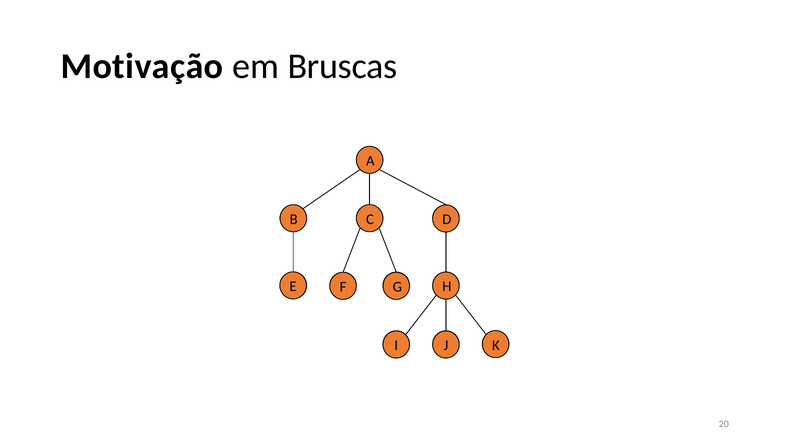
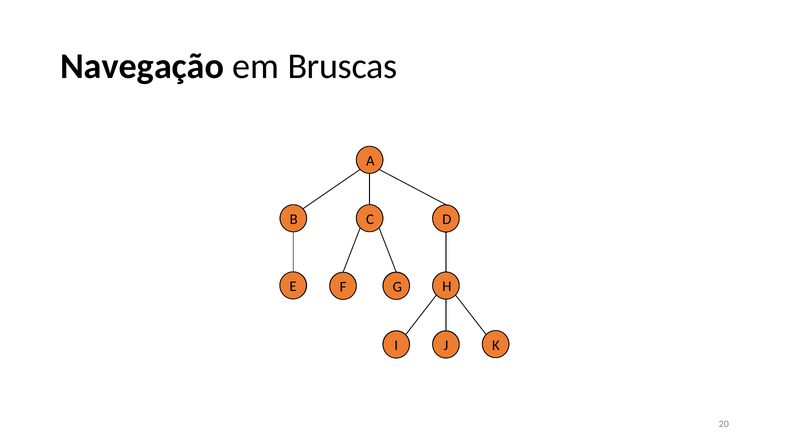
Motivação: Motivação -> Navegação
